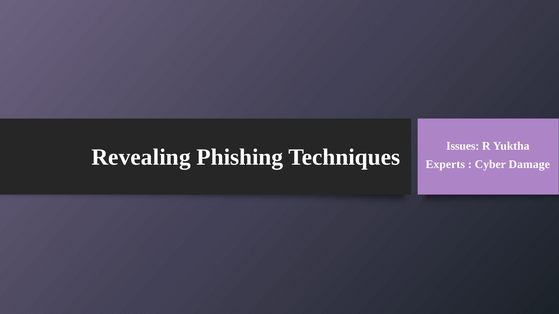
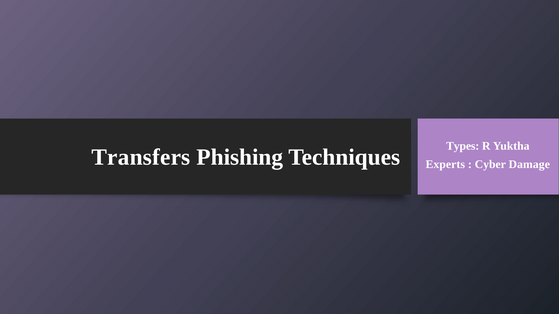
Issues: Issues -> Types
Revealing: Revealing -> Transfers
